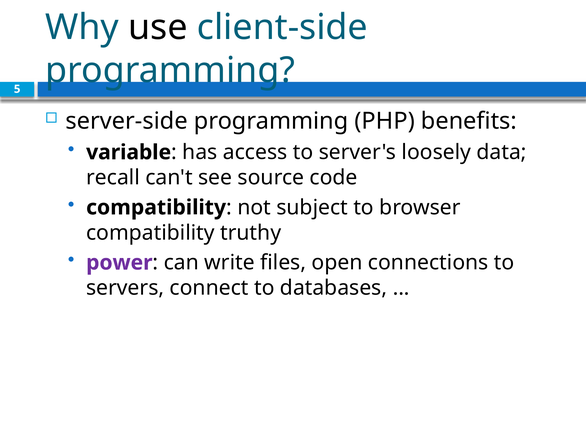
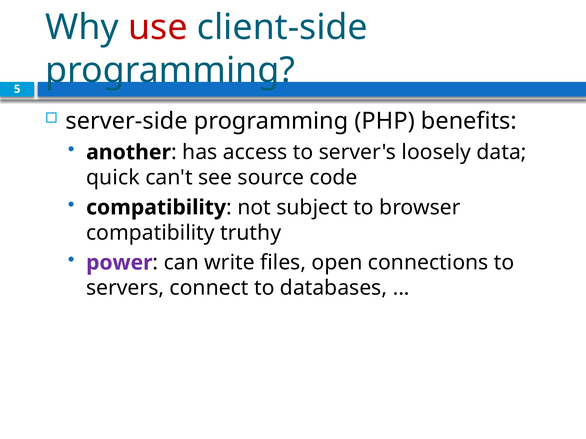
use colour: black -> red
variable: variable -> another
recall: recall -> quick
